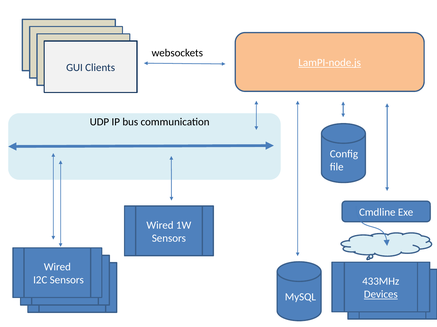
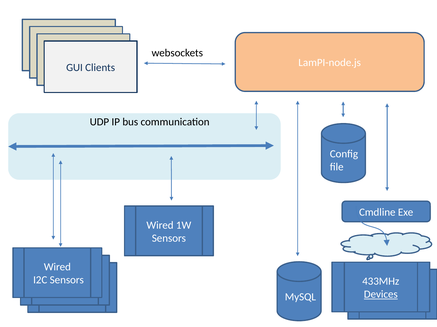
LamPI-node.js underline: present -> none
